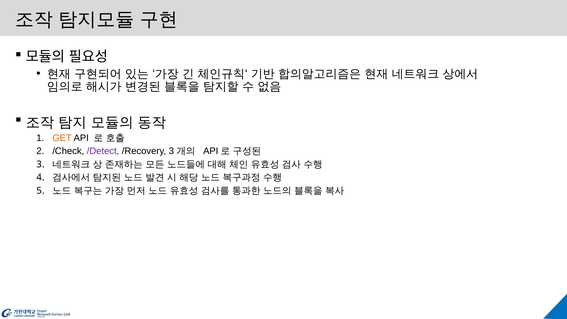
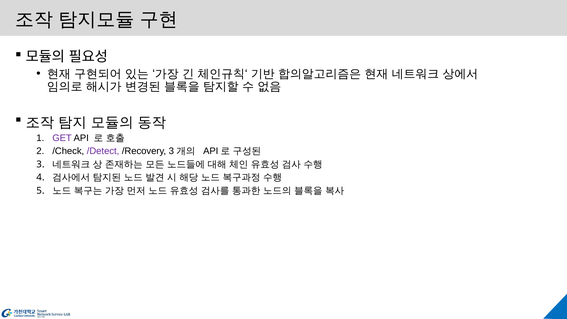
GET colour: orange -> purple
